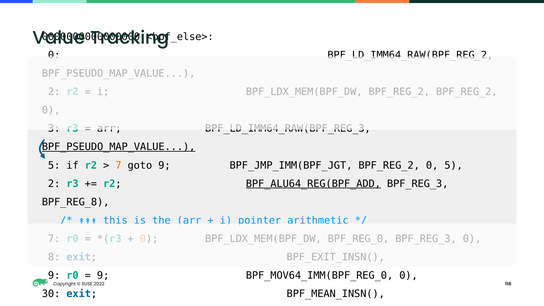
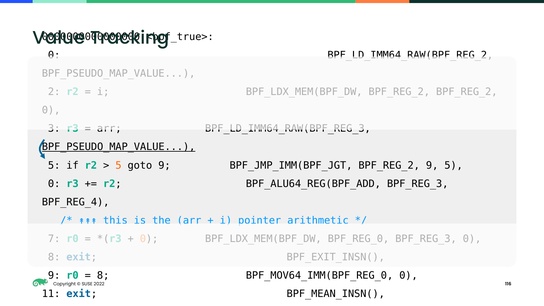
<bpf_else>: <bpf_else> -> <bpf_true>
7 at (118, 165): 7 -> 5
BPF_JMP_IMM(BPF_JGT BPF_REG_2 0: 0 -> 9
2 at (54, 184): 2 -> 0
BPF_ALU64_REG(BPF_ADD underline: present -> none
BPF_REG_8: BPF_REG_8 -> BPF_REG_4
9 at (103, 275): 9 -> 8
30: 30 -> 11
